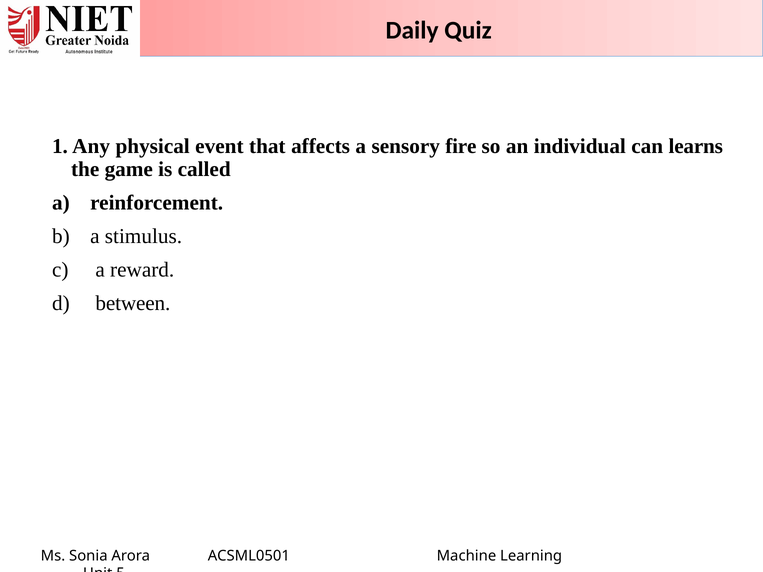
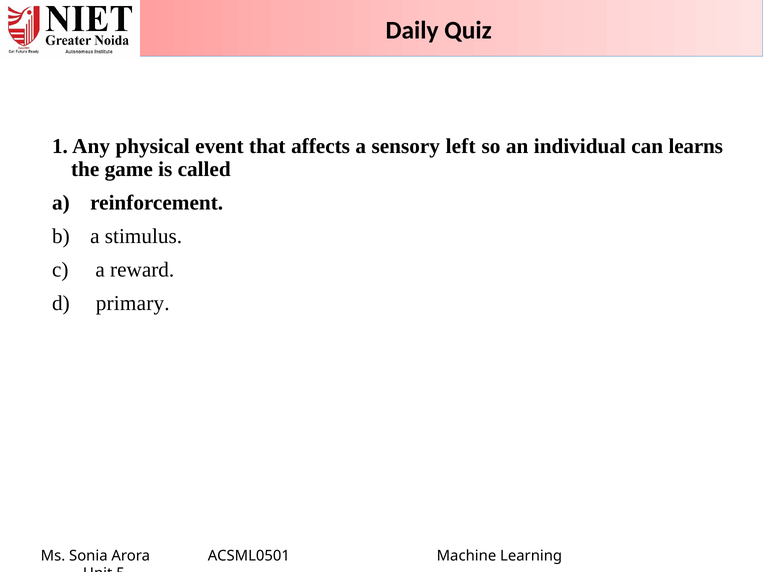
fire: fire -> left
between: between -> primary
